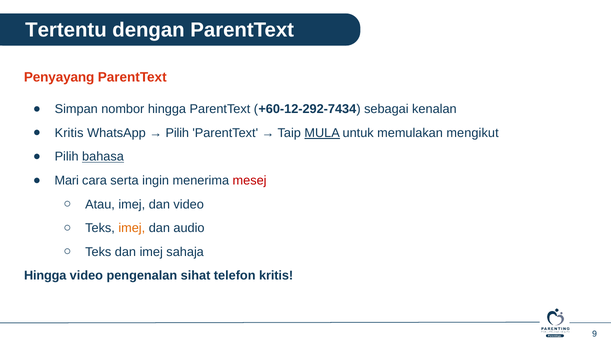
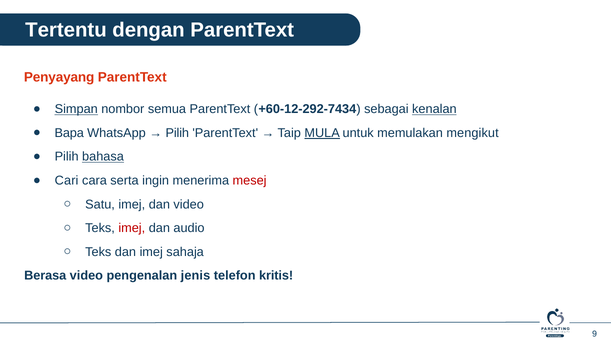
Simpan underline: none -> present
nombor hingga: hingga -> semua
kenalan underline: none -> present
Kritis at (69, 133): Kritis -> Bapa
Mari: Mari -> Cari
Atau: Atau -> Satu
imej at (132, 228) colour: orange -> red
Hingga at (45, 275): Hingga -> Berasa
sihat: sihat -> jenis
